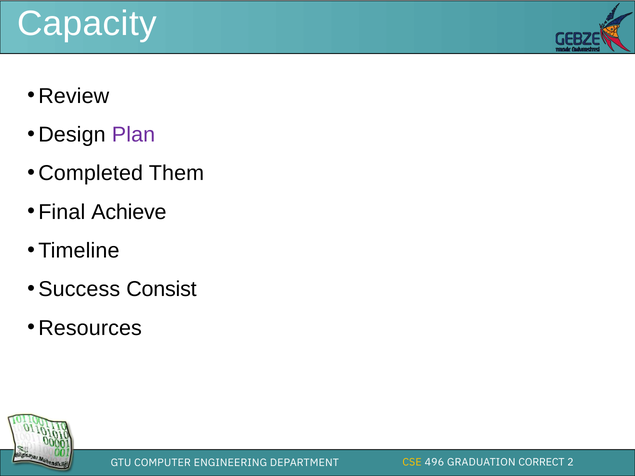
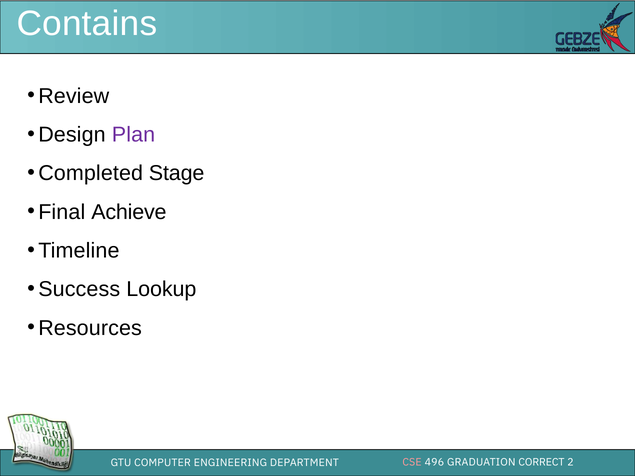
Capacity: Capacity -> Contains
Them: Them -> Stage
Consist: Consist -> Lookup
CSE colour: yellow -> pink
